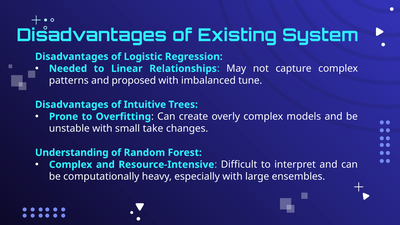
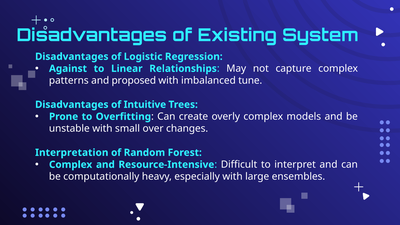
Needed: Needed -> Against
take: take -> over
Understanding: Understanding -> Interpretation
